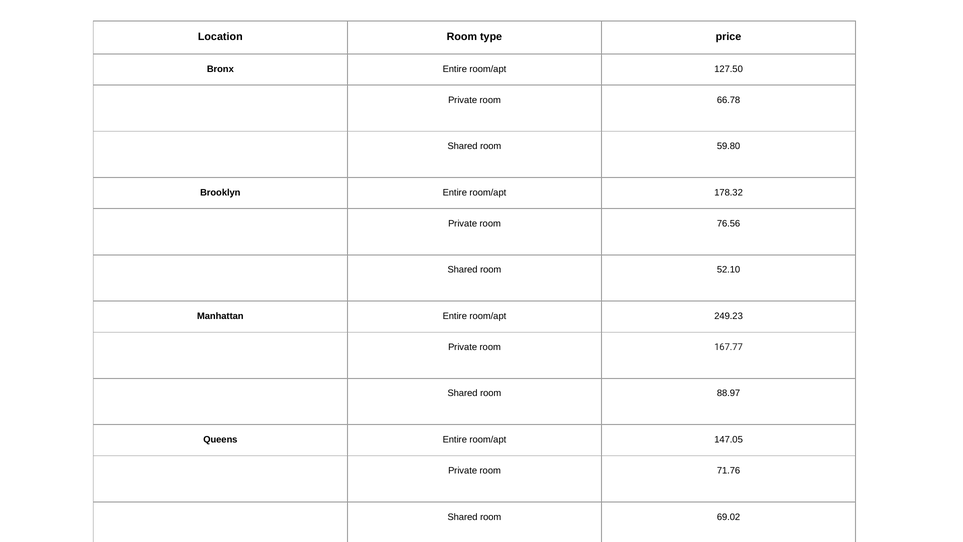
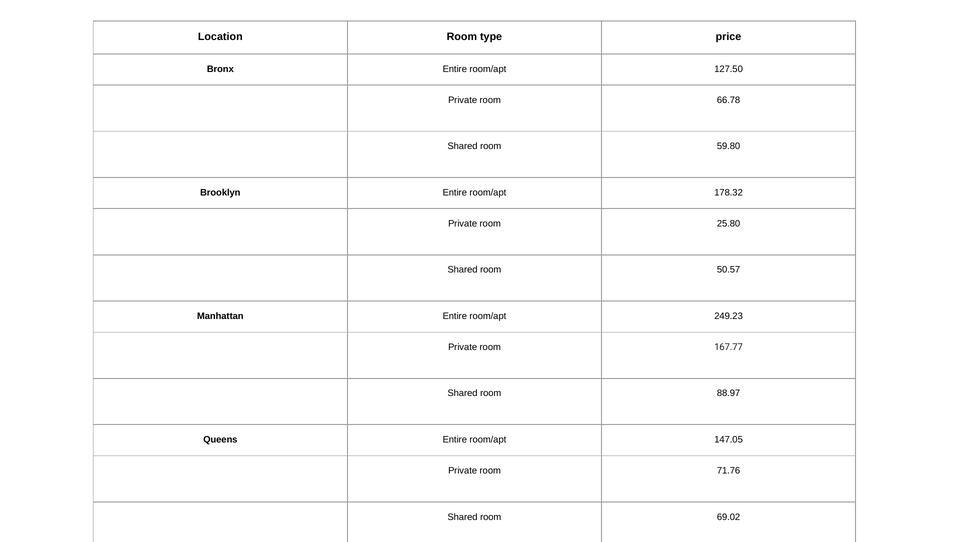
76.56: 76.56 -> 25.80
52.10: 52.10 -> 50.57
